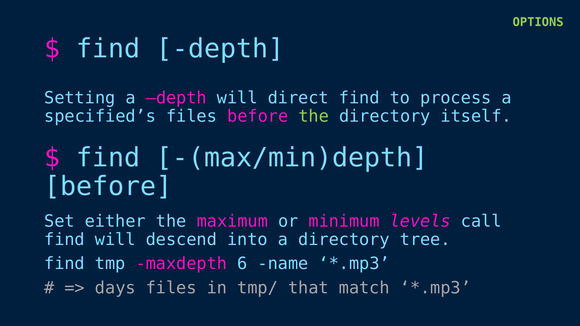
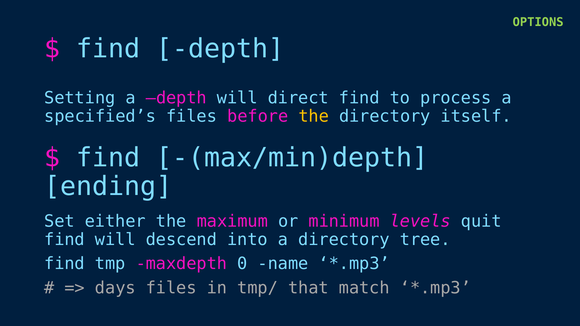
the at (314, 116) colour: light green -> yellow
before at (108, 186): before -> ending
call: call -> quit
6: 6 -> 0
